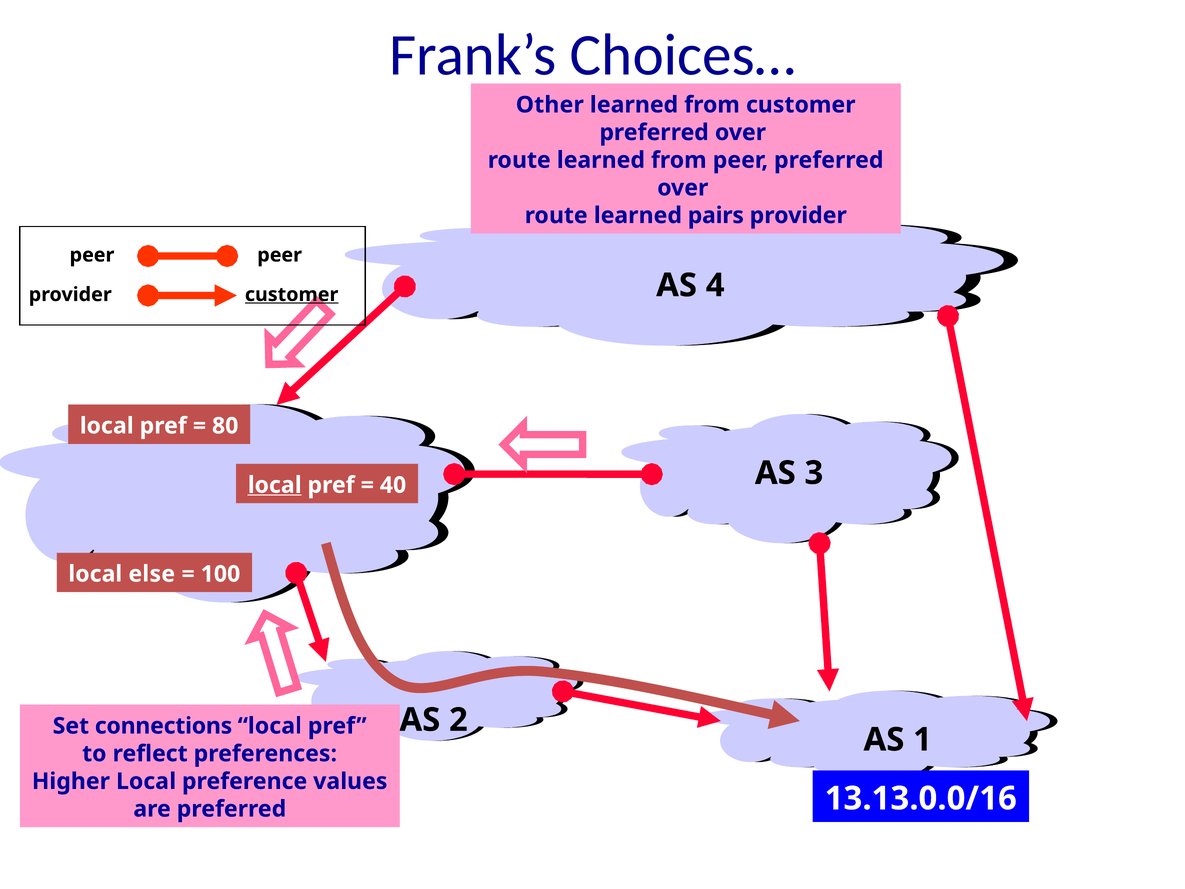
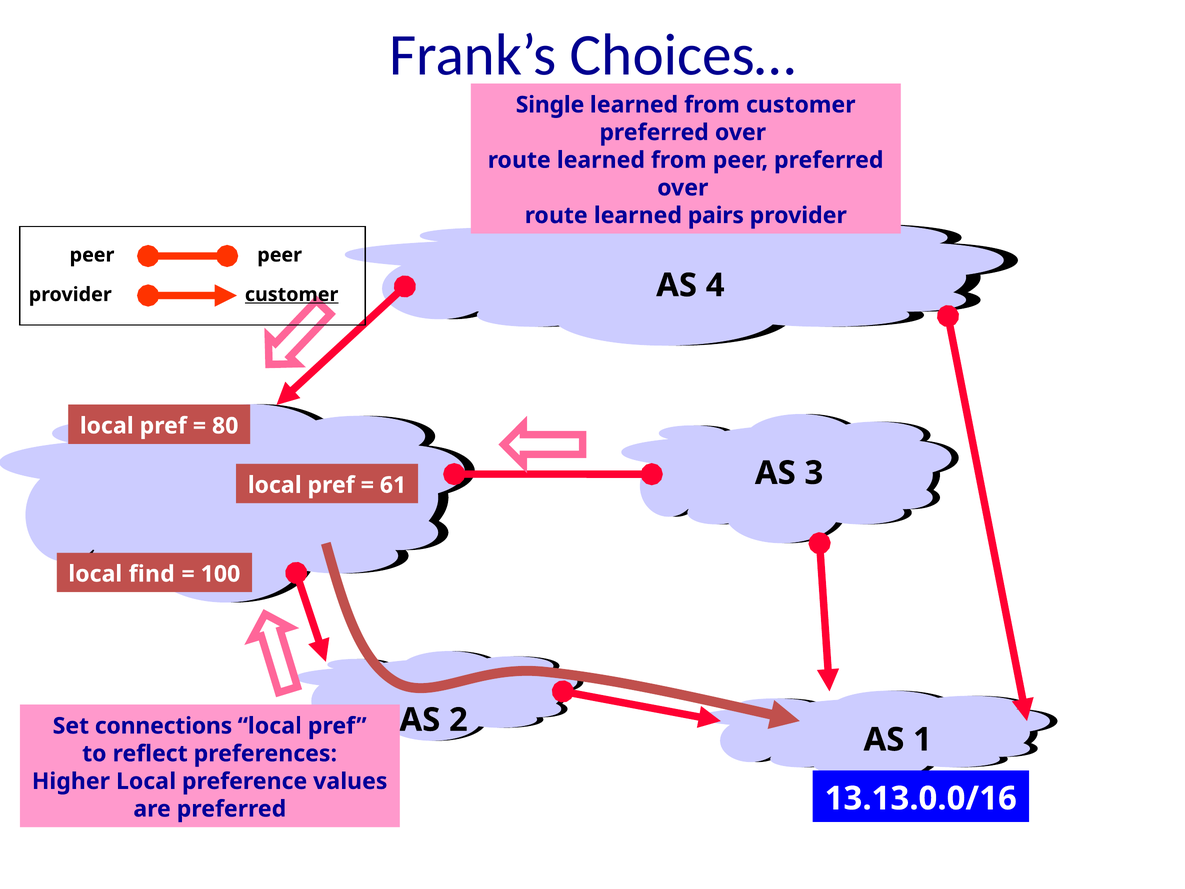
Other: Other -> Single
local at (275, 485) underline: present -> none
40: 40 -> 61
else: else -> find
